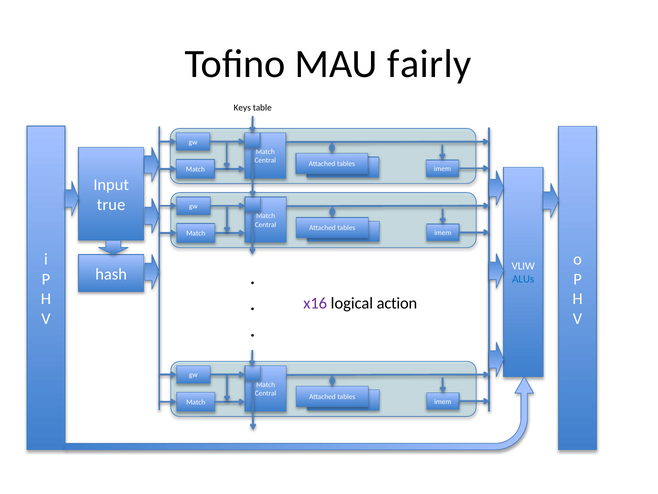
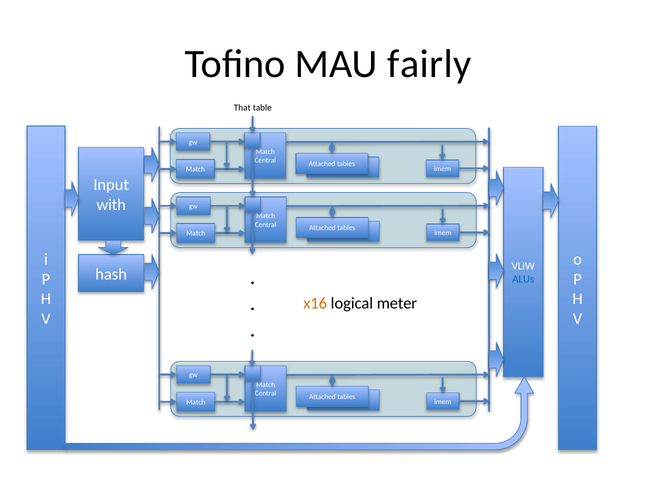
Keys: Keys -> That
true: true -> with
x16 colour: purple -> orange
action: action -> meter
